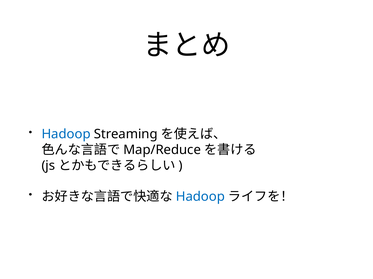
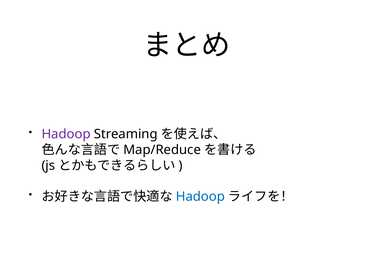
Hadoop at (66, 134) colour: blue -> purple
